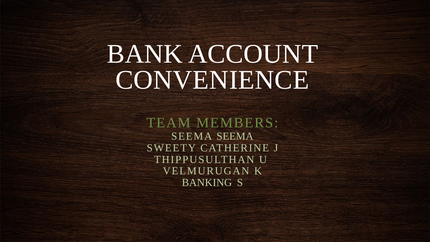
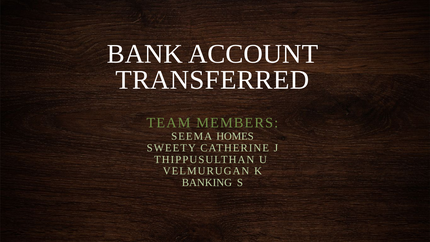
CONVENIENCE: CONVENIENCE -> TRANSFERRED
SEEMA SEEMA: SEEMA -> HOMES
